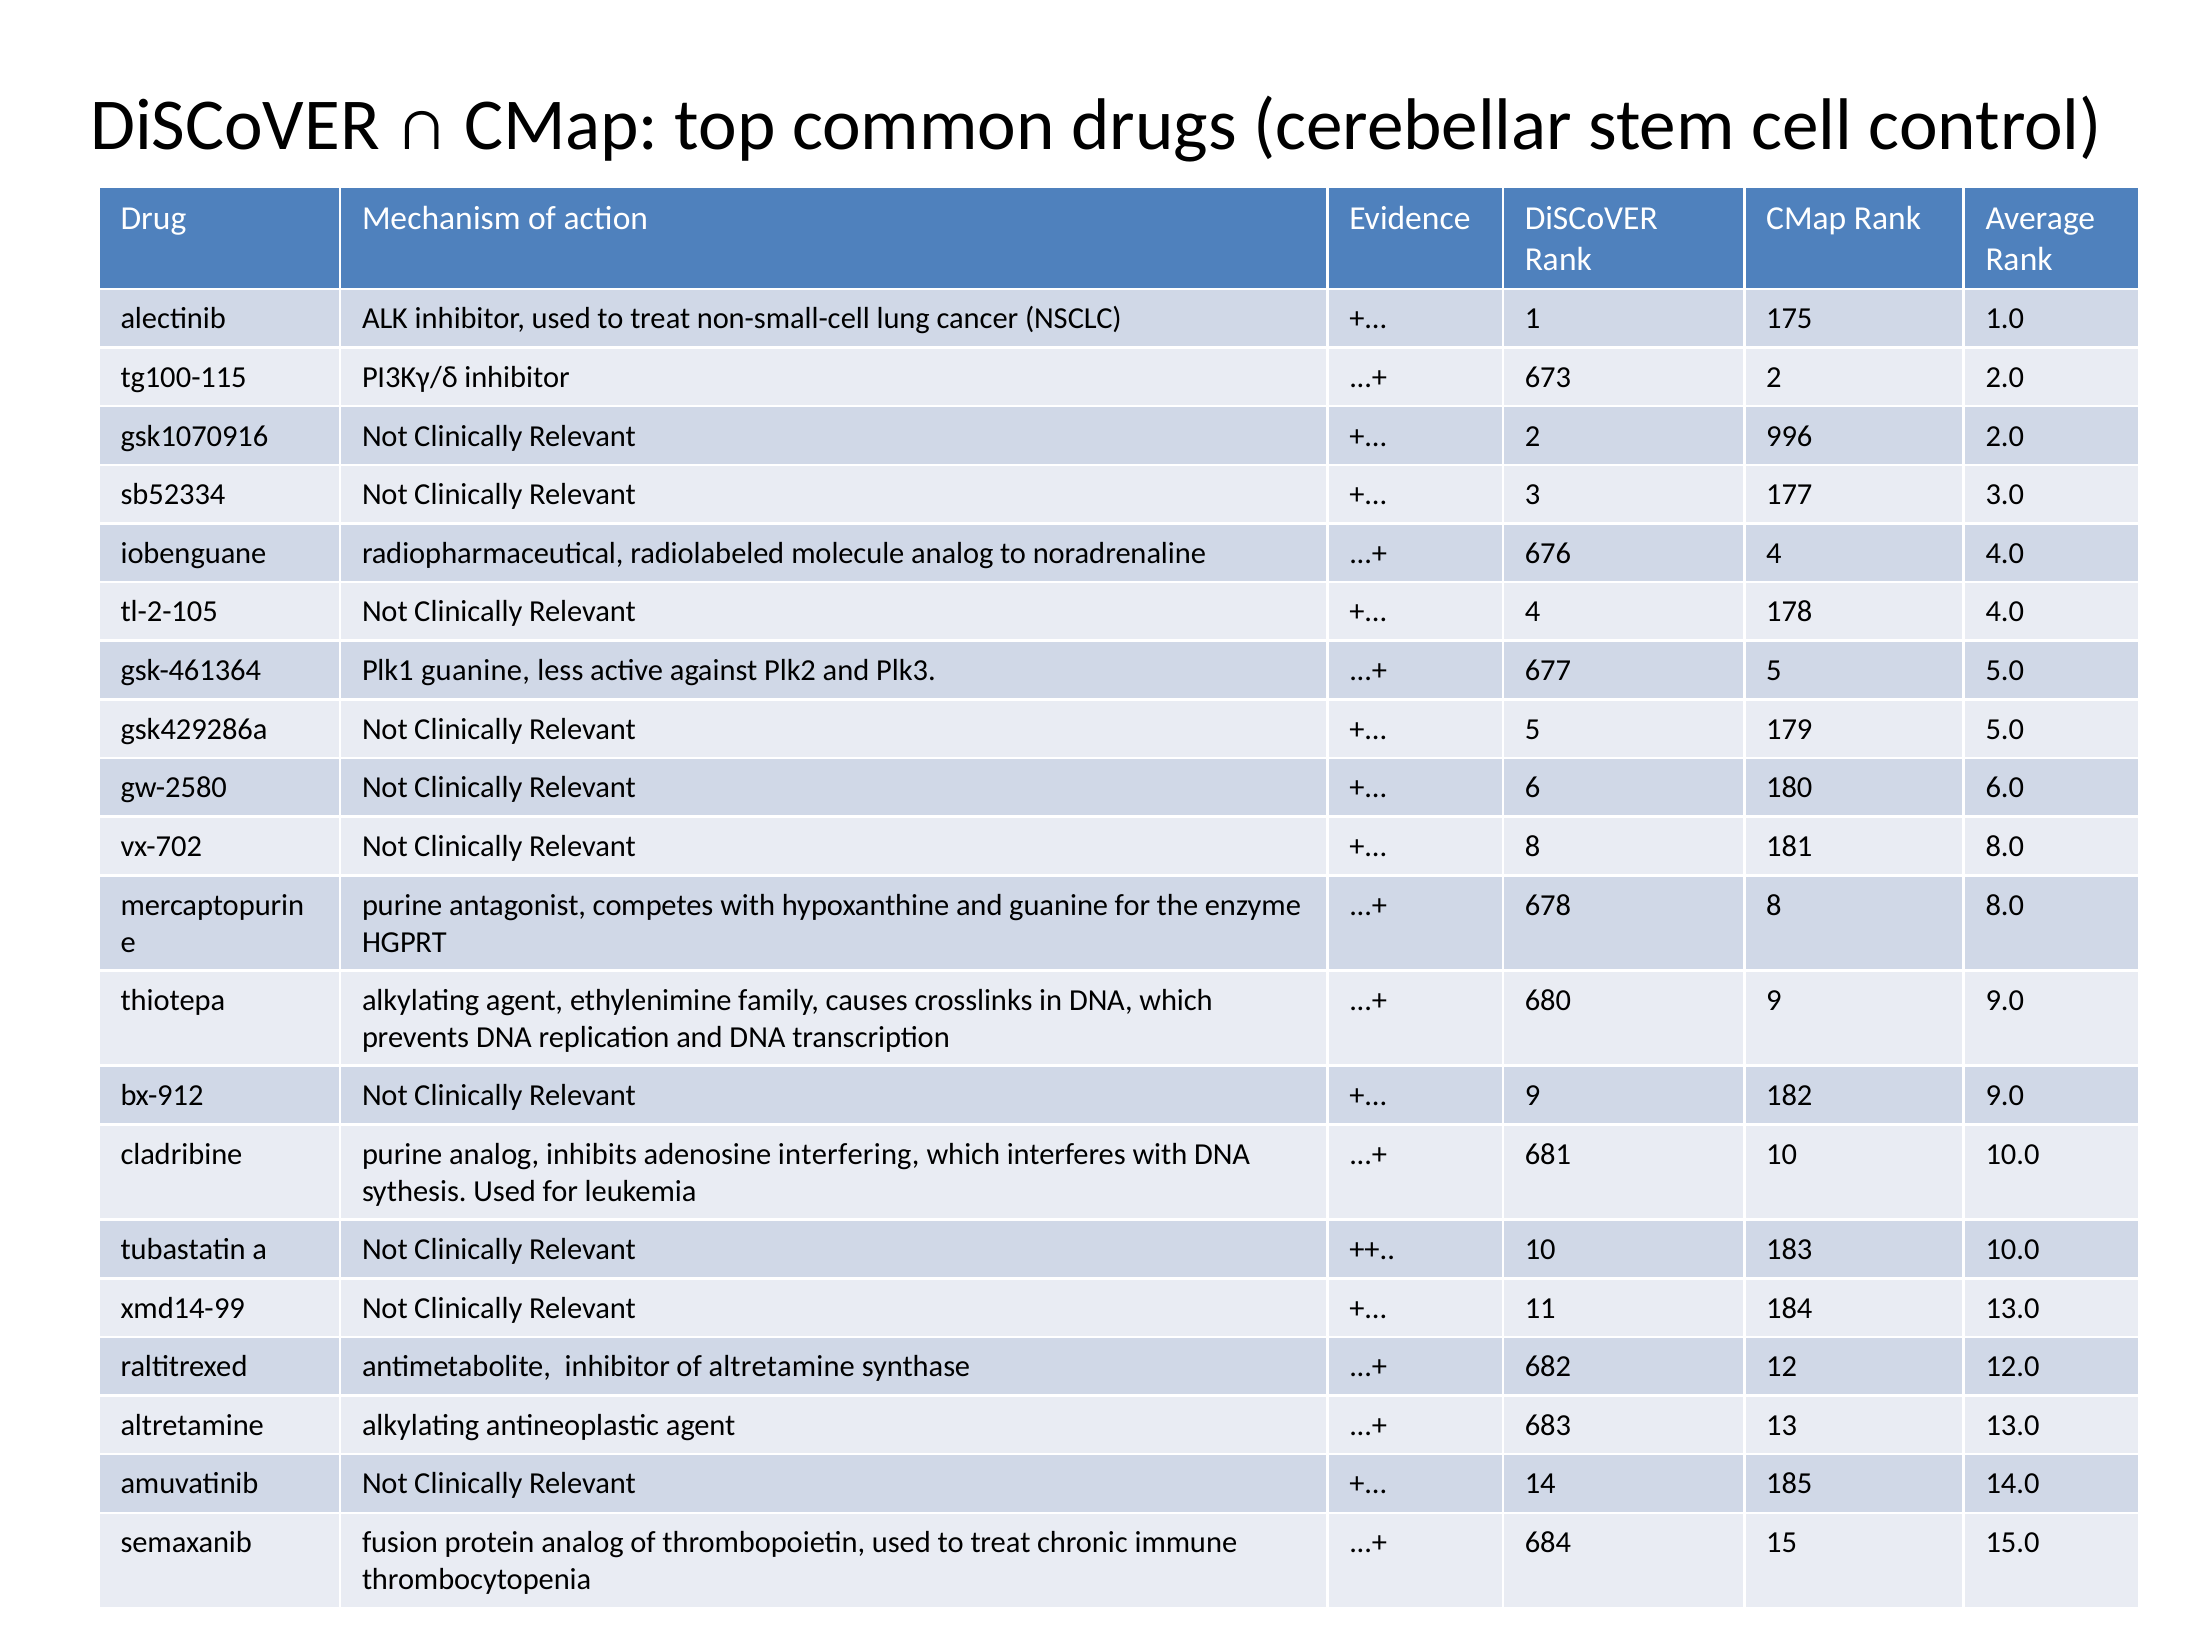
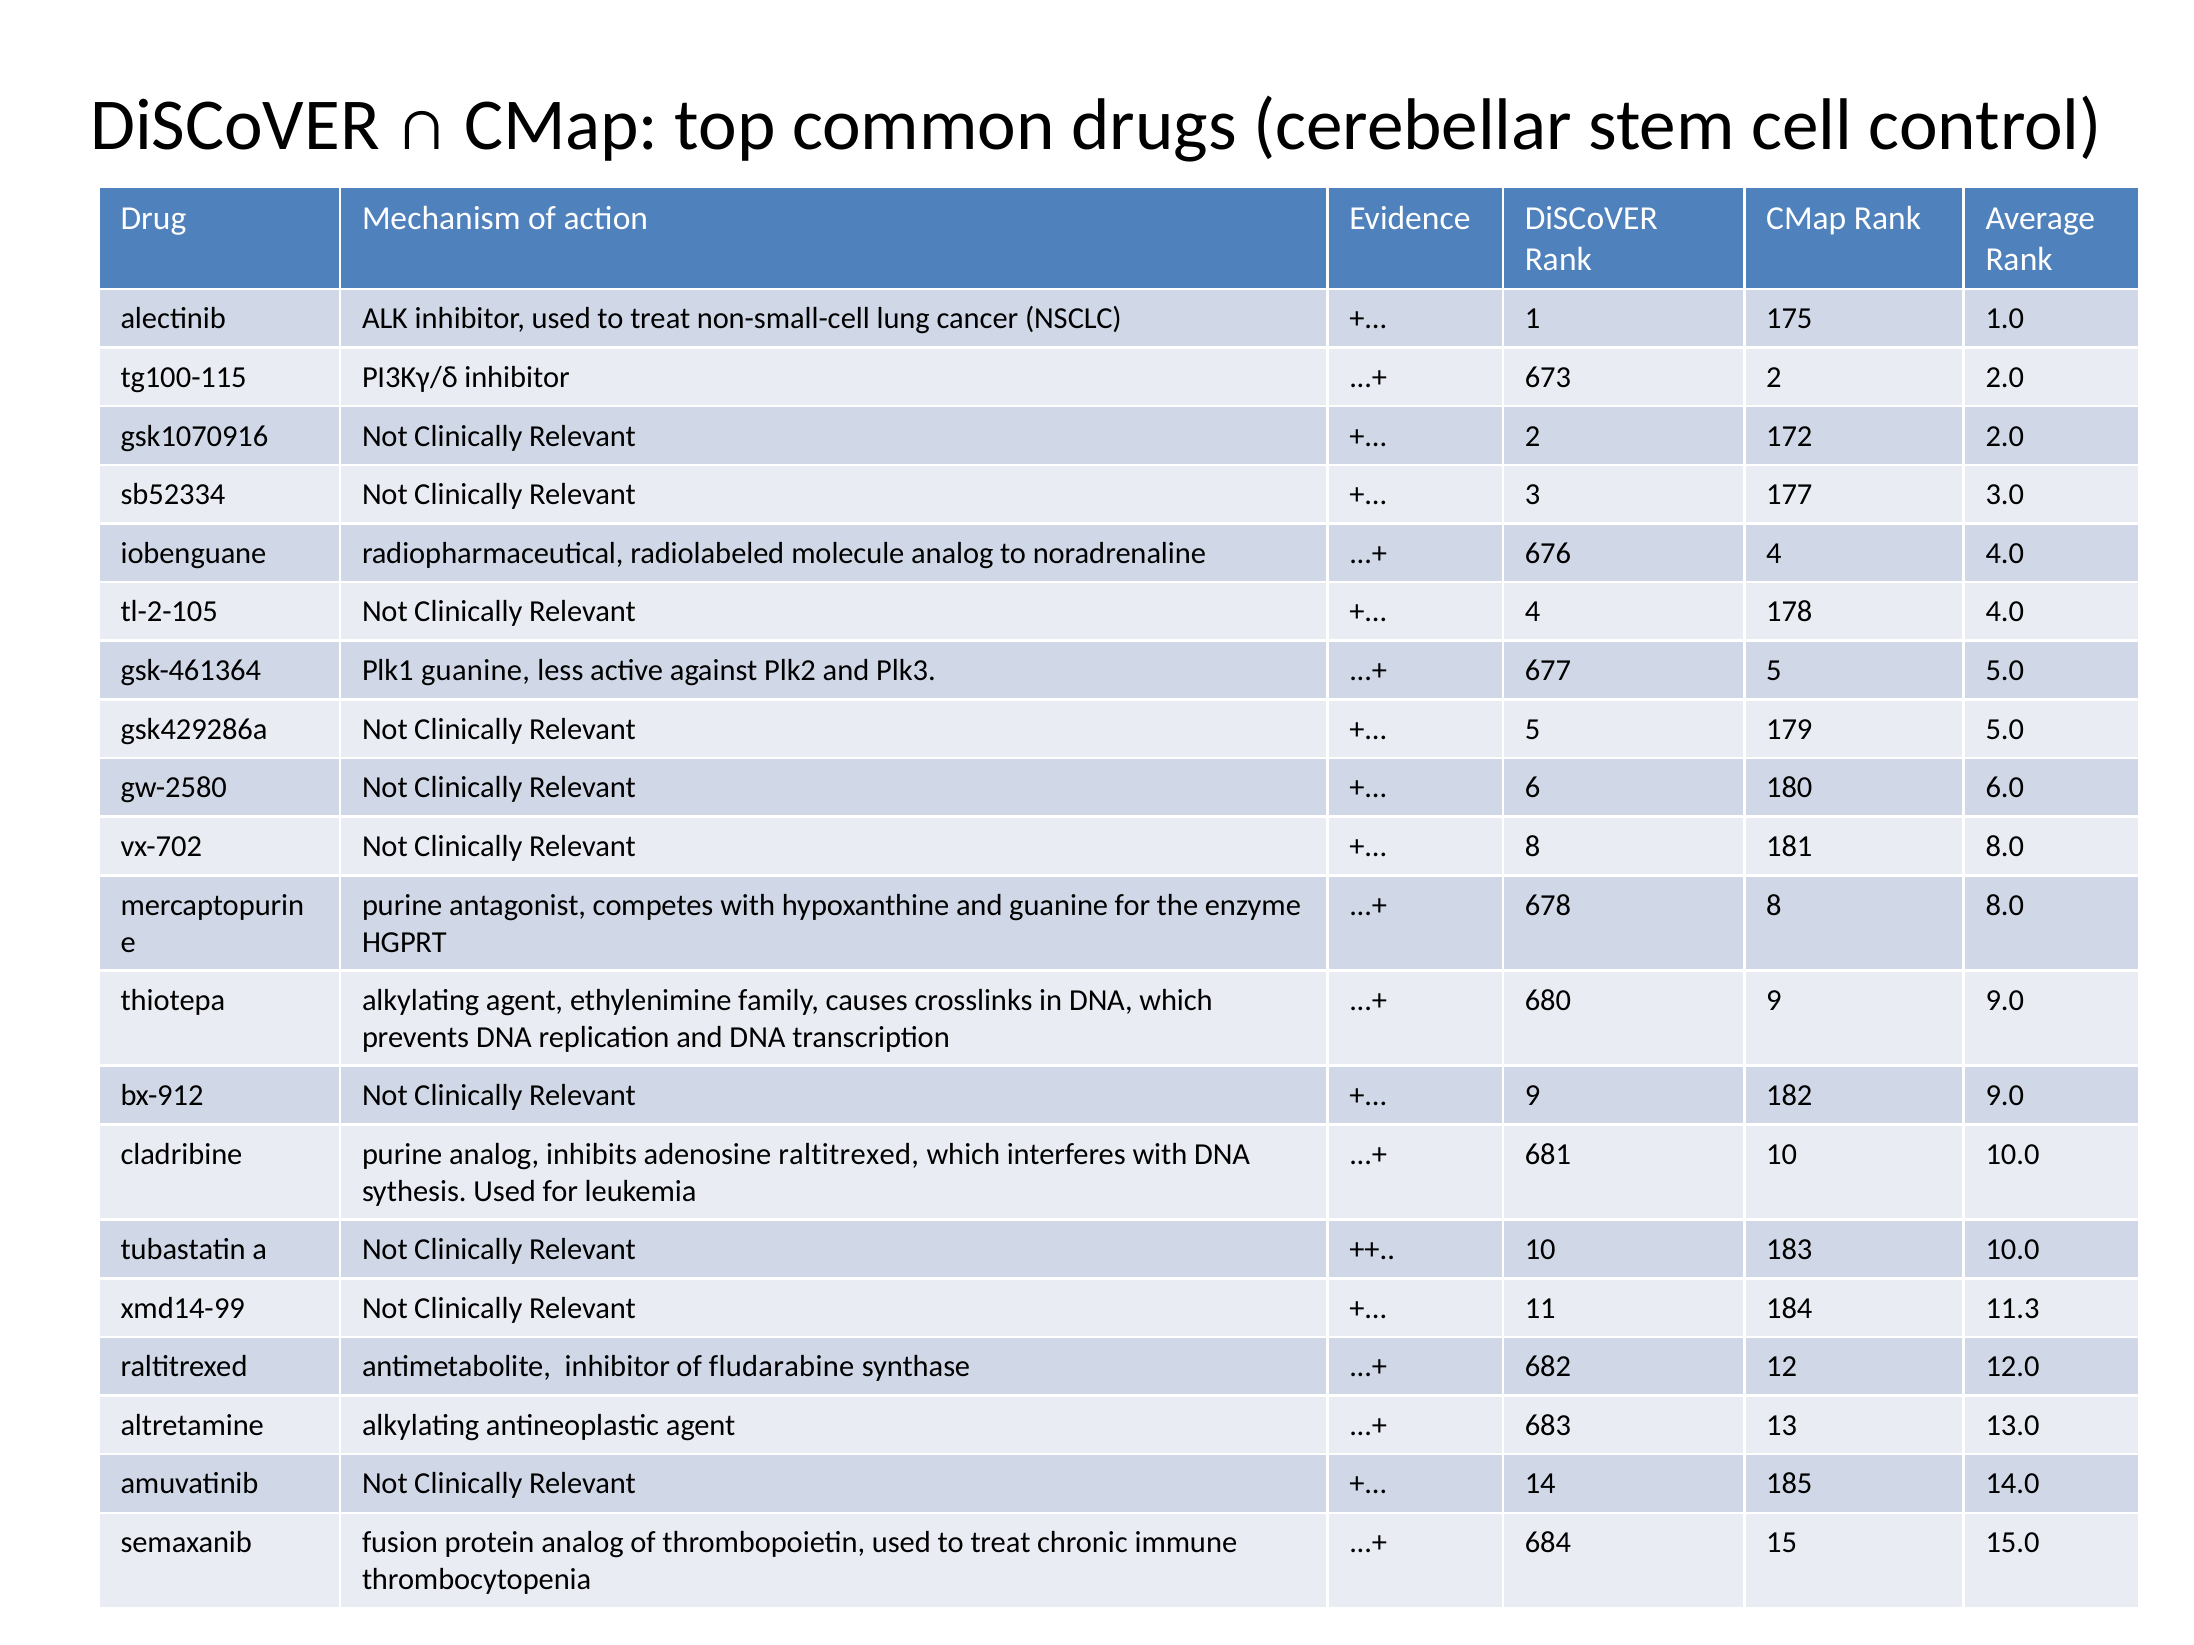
996: 996 -> 172
adenosine interfering: interfering -> raltitrexed
184 13.0: 13.0 -> 11.3
of altretamine: altretamine -> fludarabine
